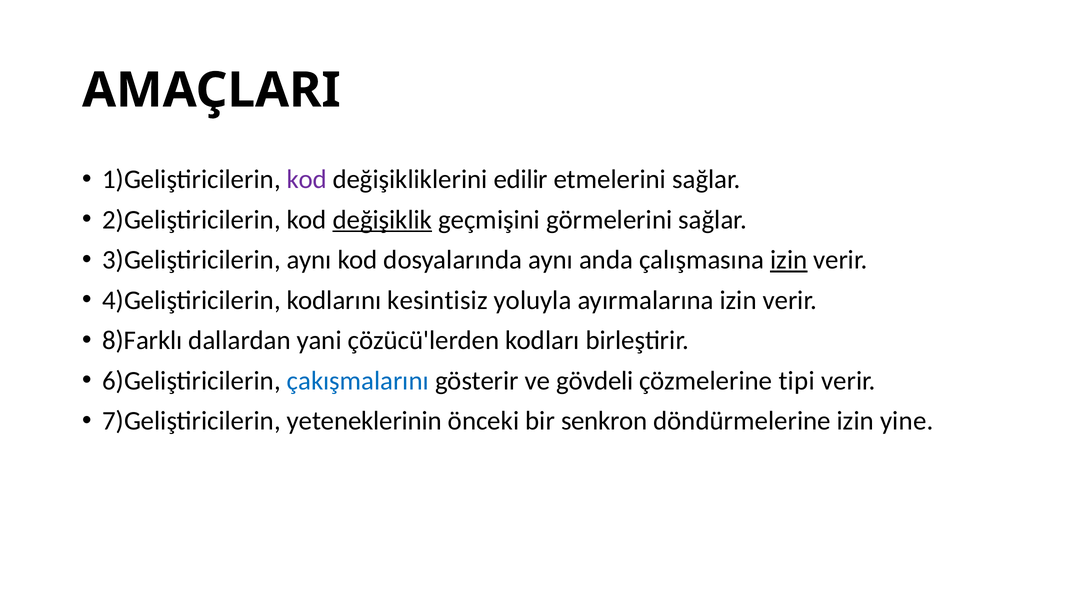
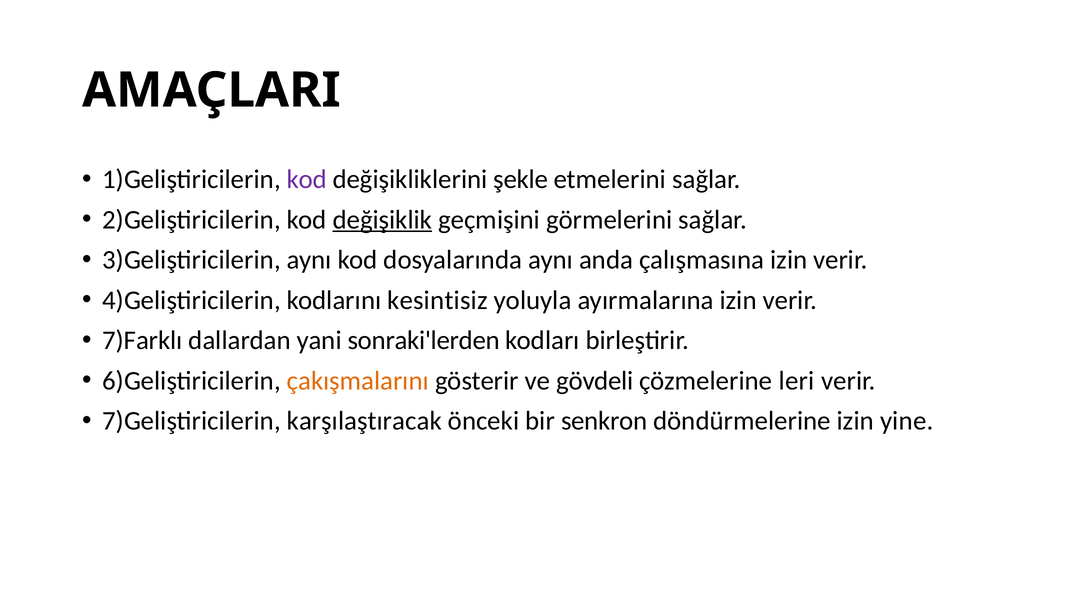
edilir: edilir -> şekle
izin at (789, 260) underline: present -> none
8)Farklı: 8)Farklı -> 7)Farklı
çözücü'lerden: çözücü'lerden -> sonraki'lerden
çakışmalarını colour: blue -> orange
tipi: tipi -> leri
yeteneklerinin: yeteneklerinin -> karşılaştıracak
